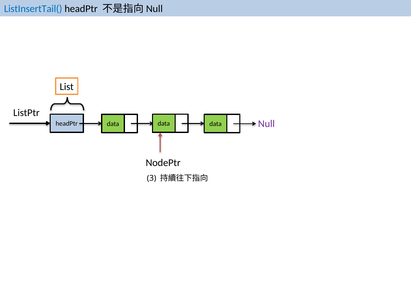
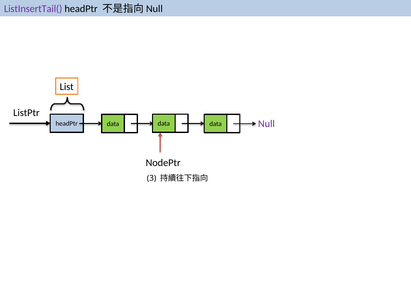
ListInsertTail( colour: blue -> purple
